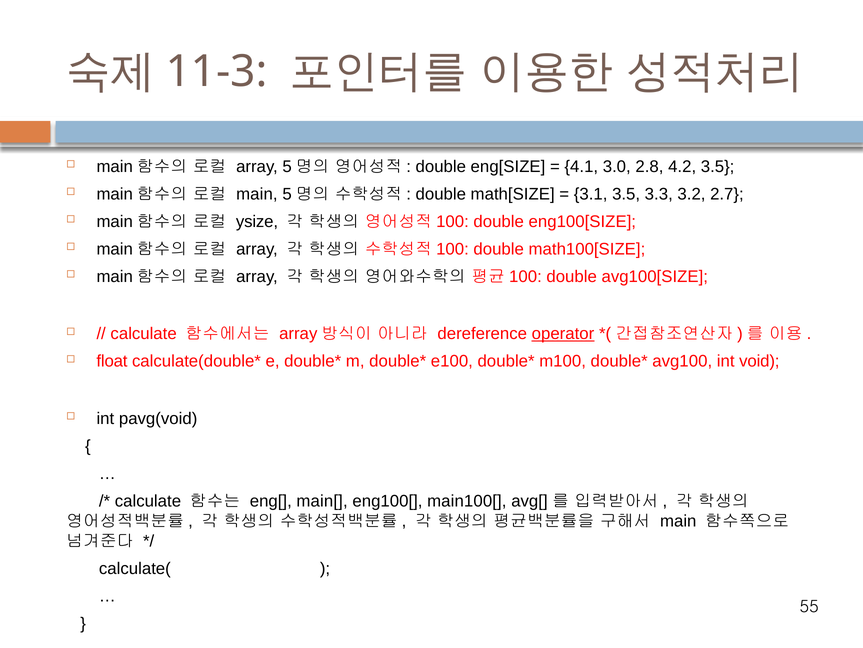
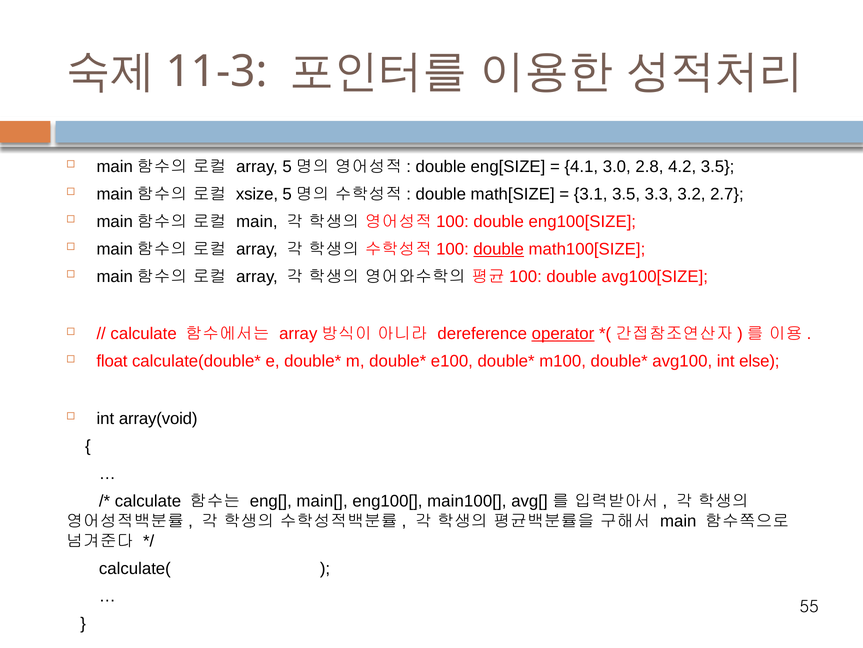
main at (257, 194): main -> xsize
ysize at (257, 221): ysize -> main
double at (499, 249) underline: none -> present
void: void -> else
pavg(void: pavg(void -> array(void
